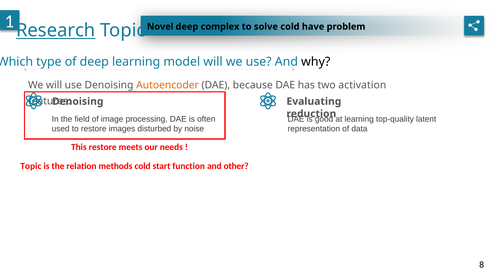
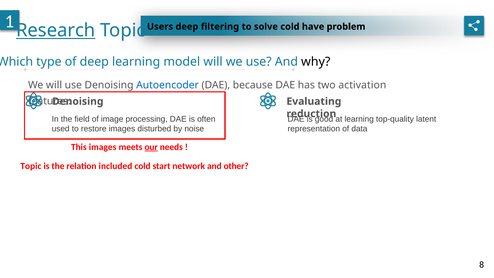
Novel: Novel -> Users
complex: complex -> filtering
Autoencoder colour: orange -> blue
This restore: restore -> images
our underline: none -> present
methods: methods -> included
function: function -> network
